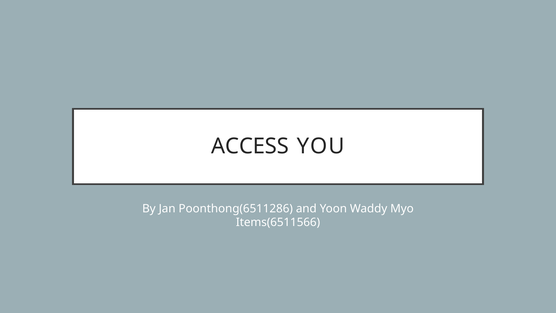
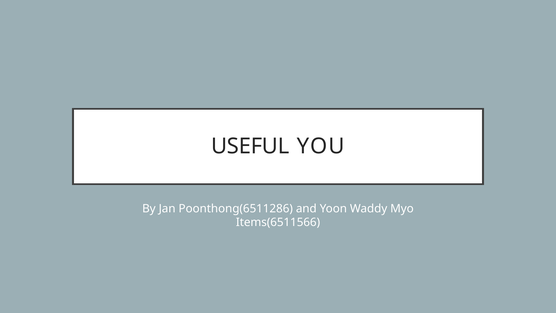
ACCESS: ACCESS -> USEFUL
